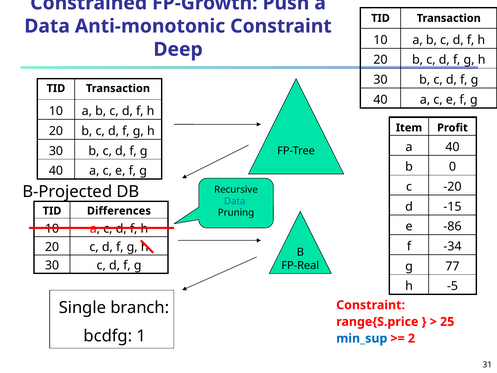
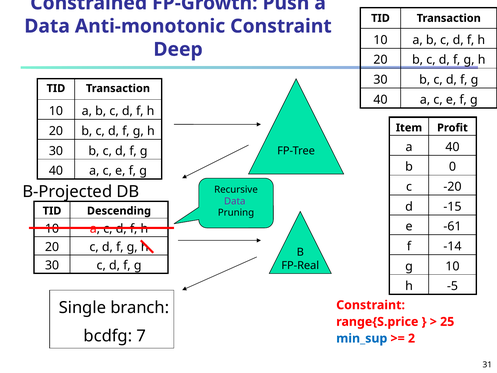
Data at (235, 201) colour: blue -> purple
Differences: Differences -> Descending
-86: -86 -> -61
-34: -34 -> -14
g 77: 77 -> 10
1: 1 -> 7
